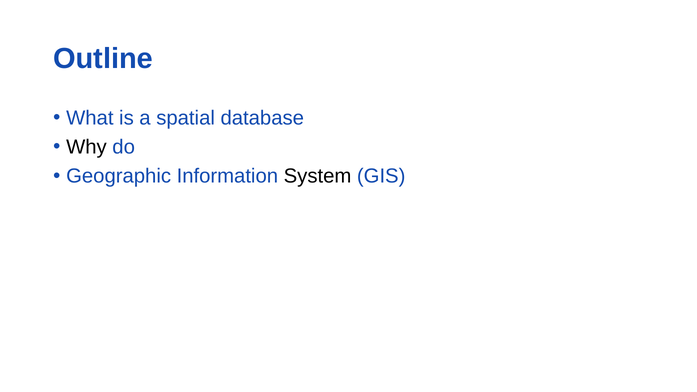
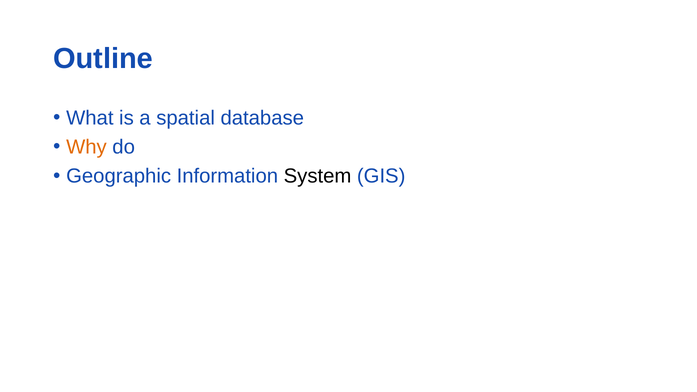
Why colour: black -> orange
